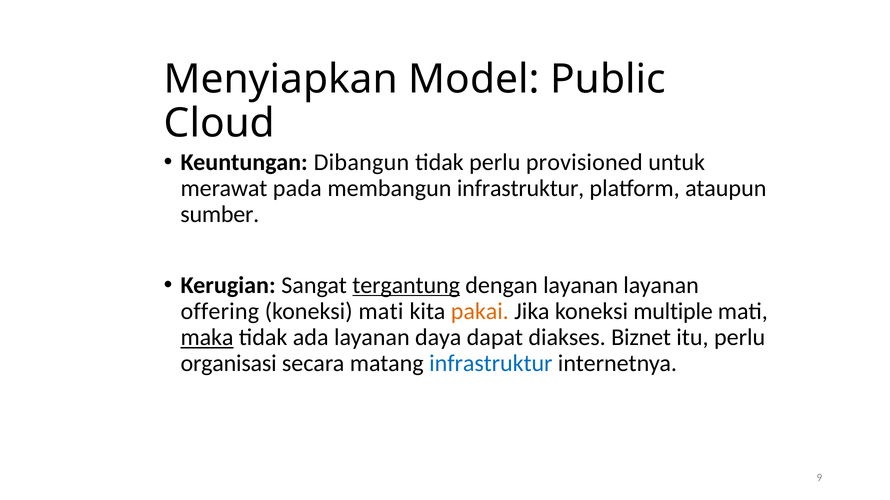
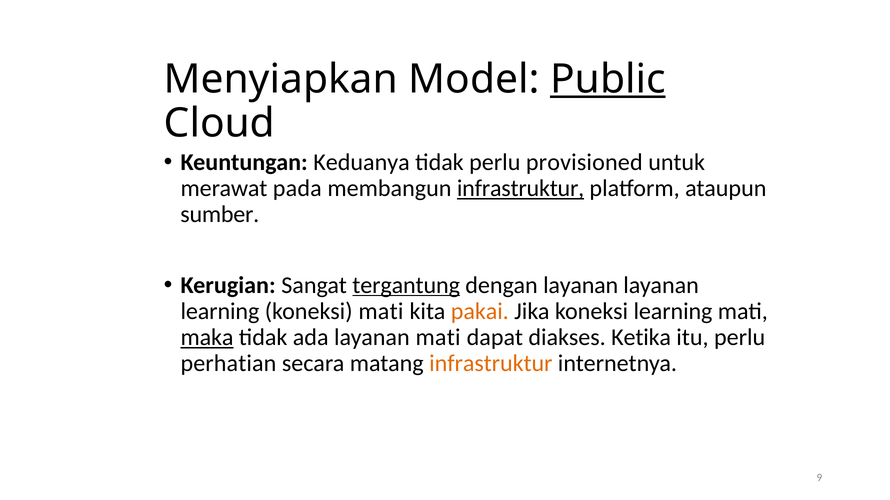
Public underline: none -> present
Dibangun: Dibangun -> Keduanya
infrastruktur at (521, 189) underline: none -> present
offering at (220, 312): offering -> learning
koneksi multiple: multiple -> learning
layanan daya: daya -> mati
Biznet: Biznet -> Ketika
organisasi: organisasi -> perhatian
infrastruktur at (491, 364) colour: blue -> orange
